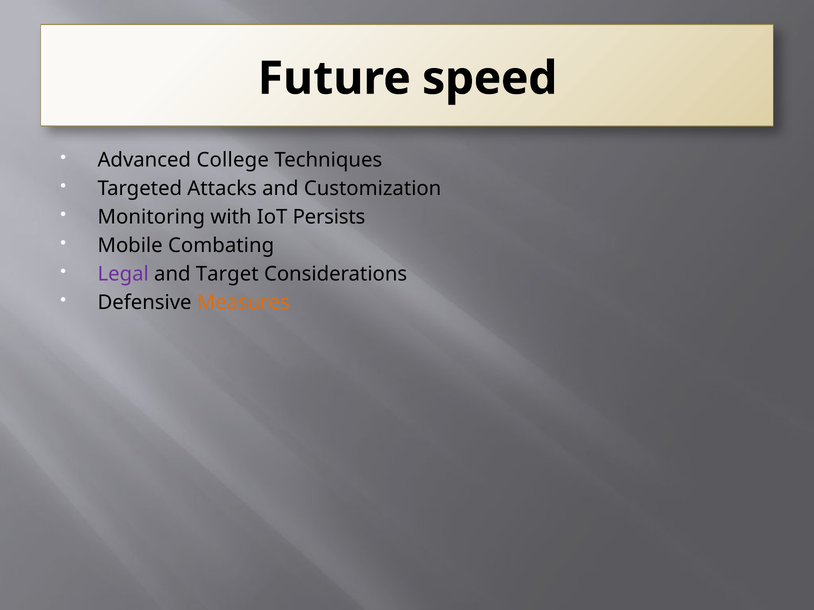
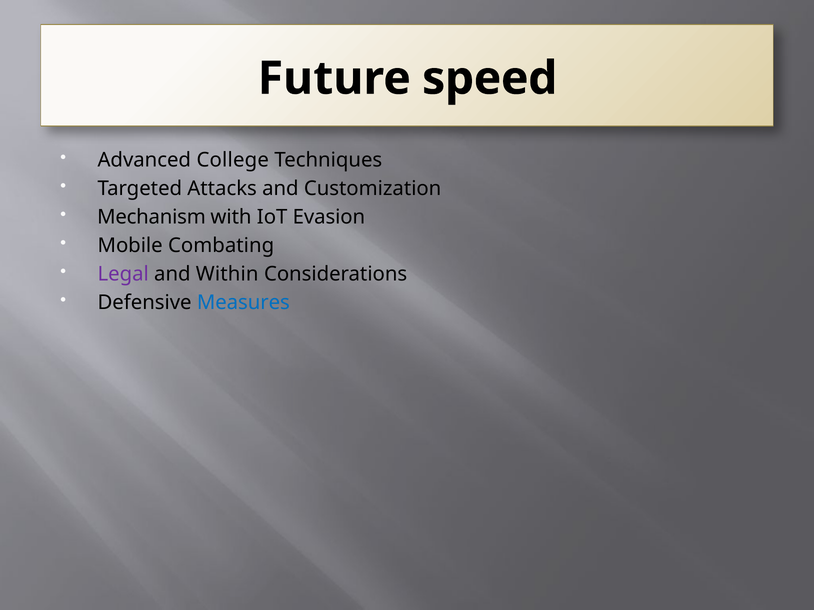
Monitoring: Monitoring -> Mechanism
Persists: Persists -> Evasion
Target: Target -> Within
Measures colour: orange -> blue
